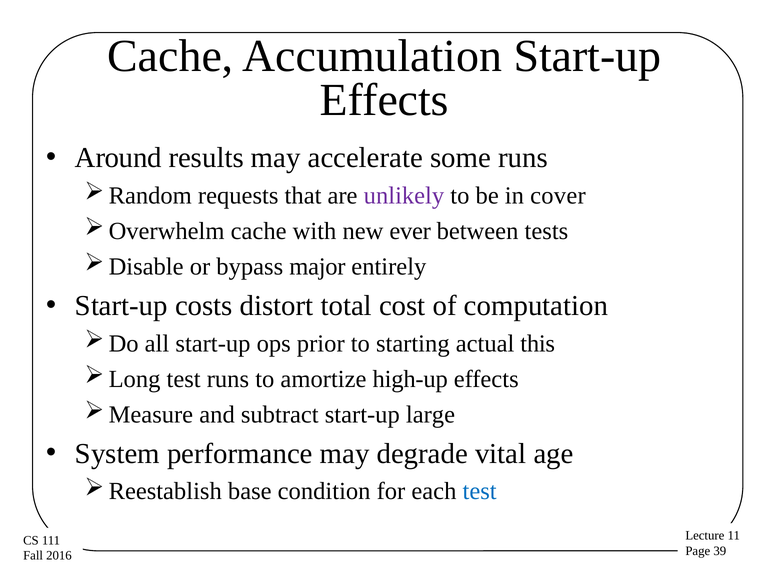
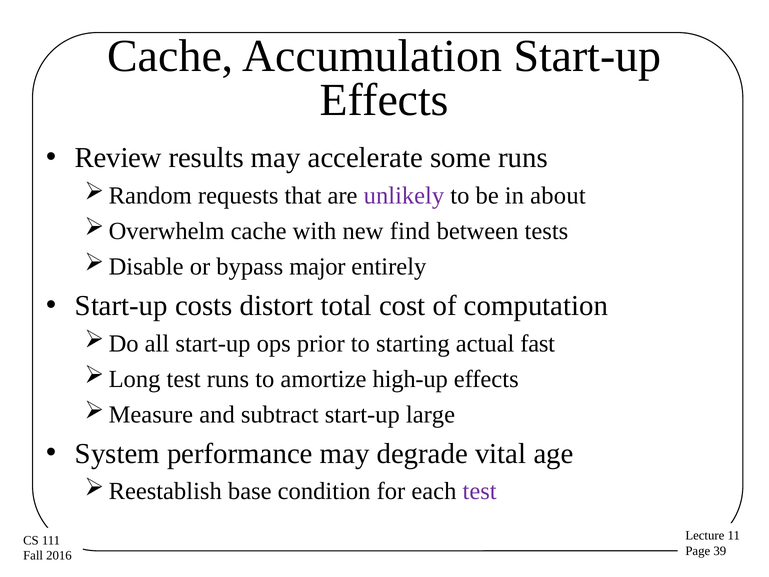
Around: Around -> Review
cover: cover -> about
ever: ever -> find
this: this -> fast
test at (480, 491) colour: blue -> purple
